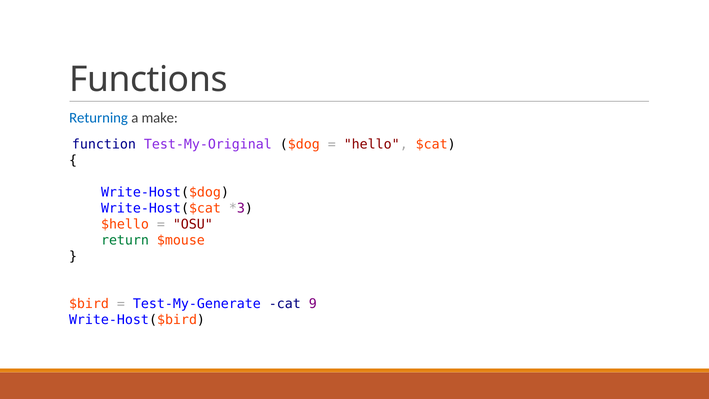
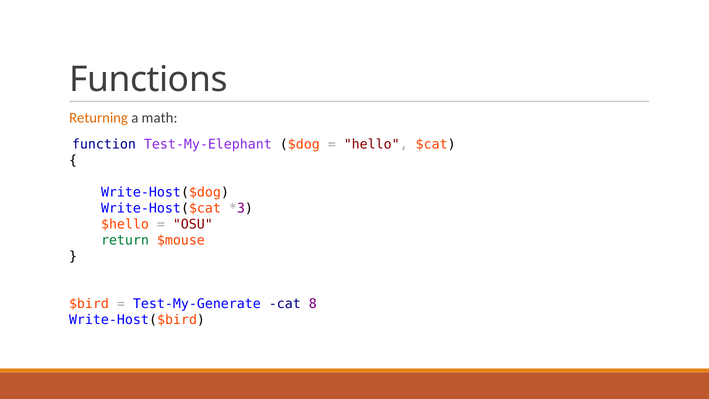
Returning colour: blue -> orange
make: make -> math
Test-My-Original: Test-My-Original -> Test-My-Elephant
9: 9 -> 8
